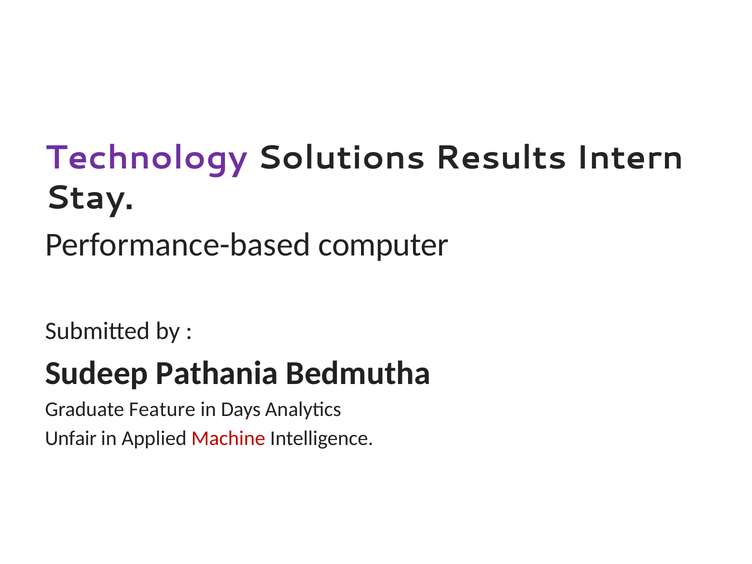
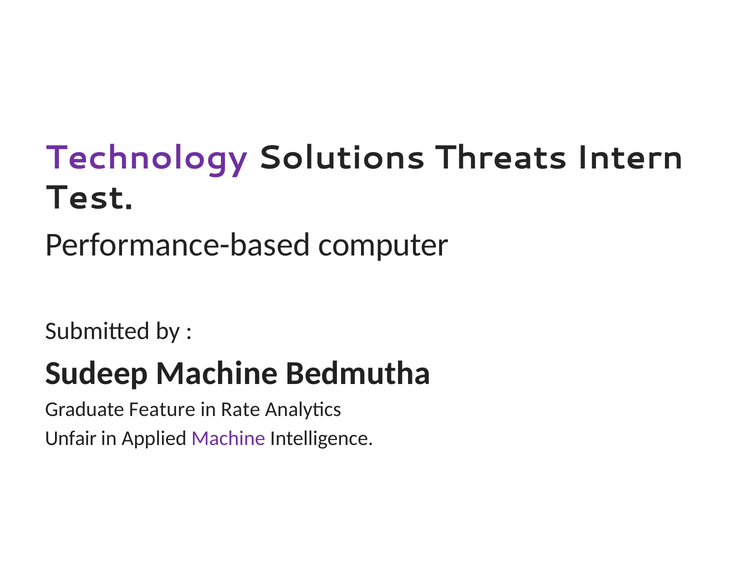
Results: Results -> Threats
Stay: Stay -> Test
Sudeep Pathania: Pathania -> Machine
Days: Days -> Rate
Machine at (228, 439) colour: red -> purple
